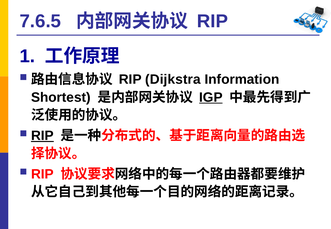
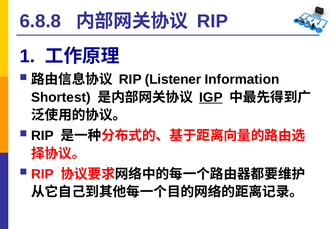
7.6.5: 7.6.5 -> 6.8.8
Dijkstra: Dijkstra -> Listener
RIP at (42, 136) underline: present -> none
